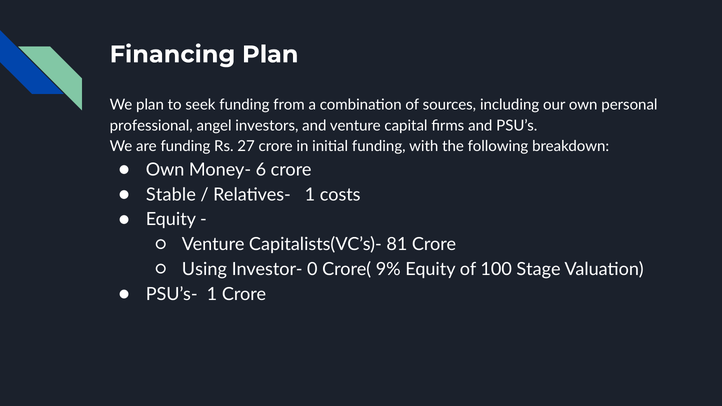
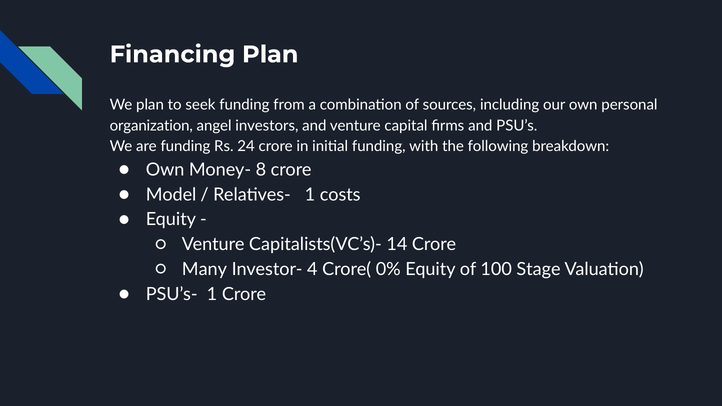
professional: professional -> organization
27: 27 -> 24
6: 6 -> 8
Stable: Stable -> Model
81: 81 -> 14
Using: Using -> Many
0: 0 -> 4
9%: 9% -> 0%
